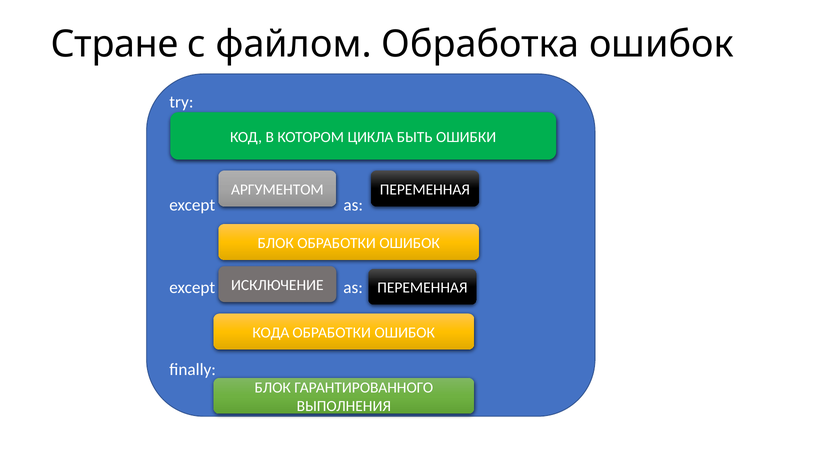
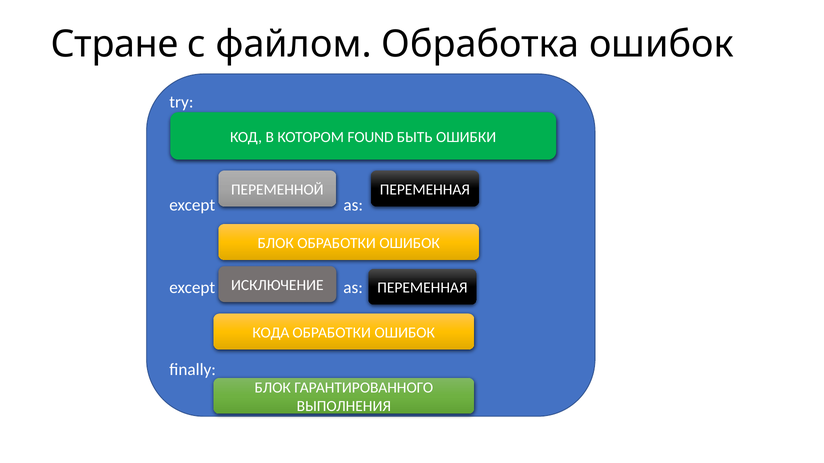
ЦИКЛА: ЦИКЛА -> FOUND
АРГУМЕНТОМ: АРГУМЕНТОМ -> ПЕРЕМЕННОЙ
